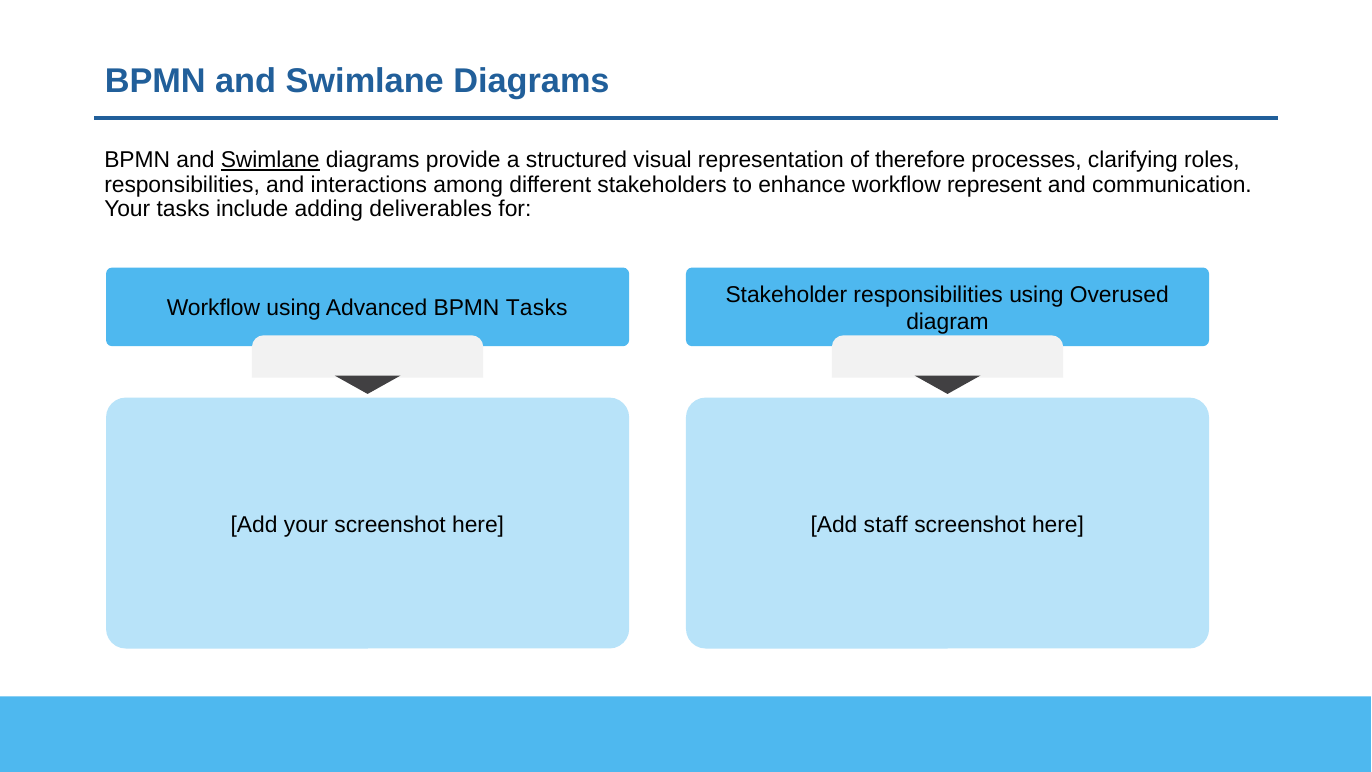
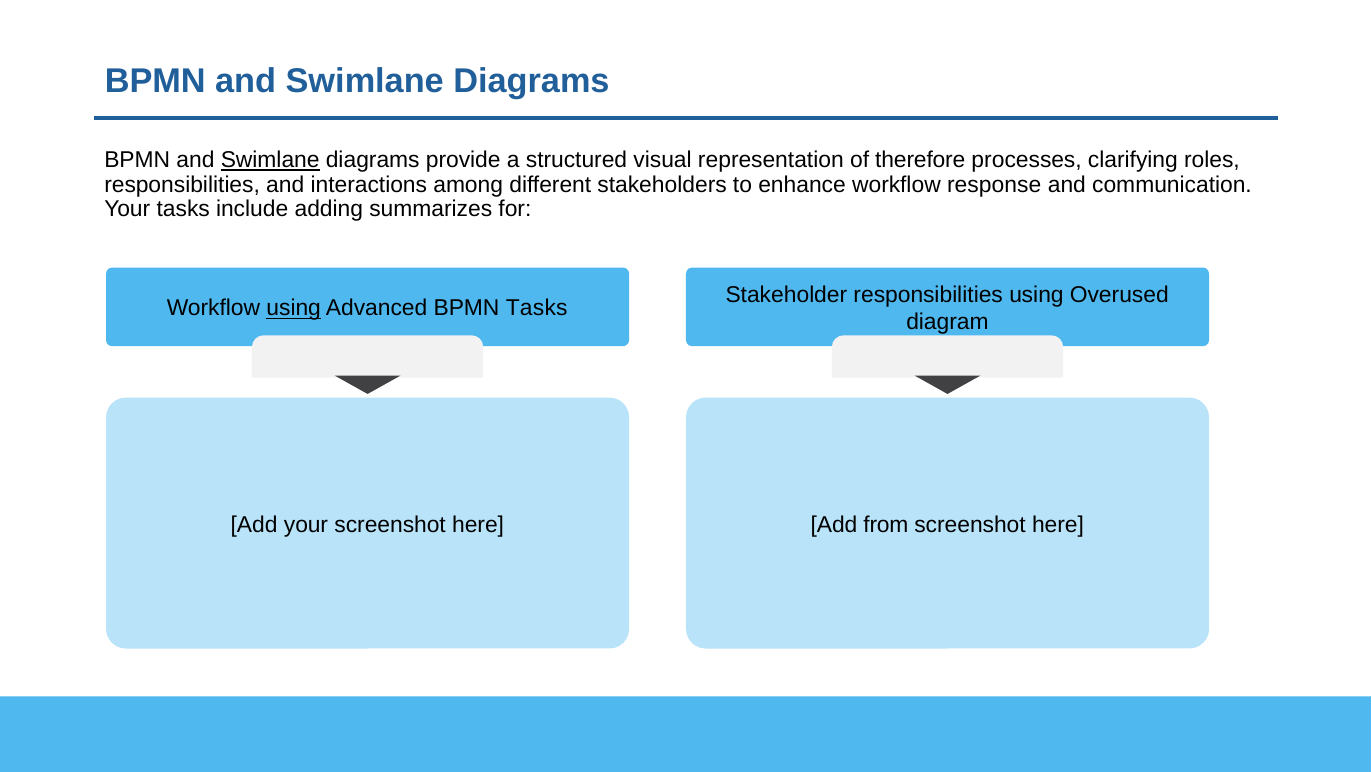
represent: represent -> response
deliverables: deliverables -> summarizes
using at (294, 308) underline: none -> present
staff: staff -> from
